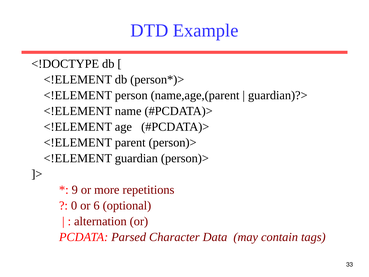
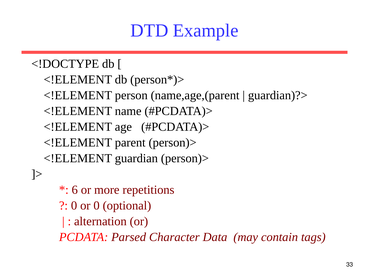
9: 9 -> 6
or 6: 6 -> 0
